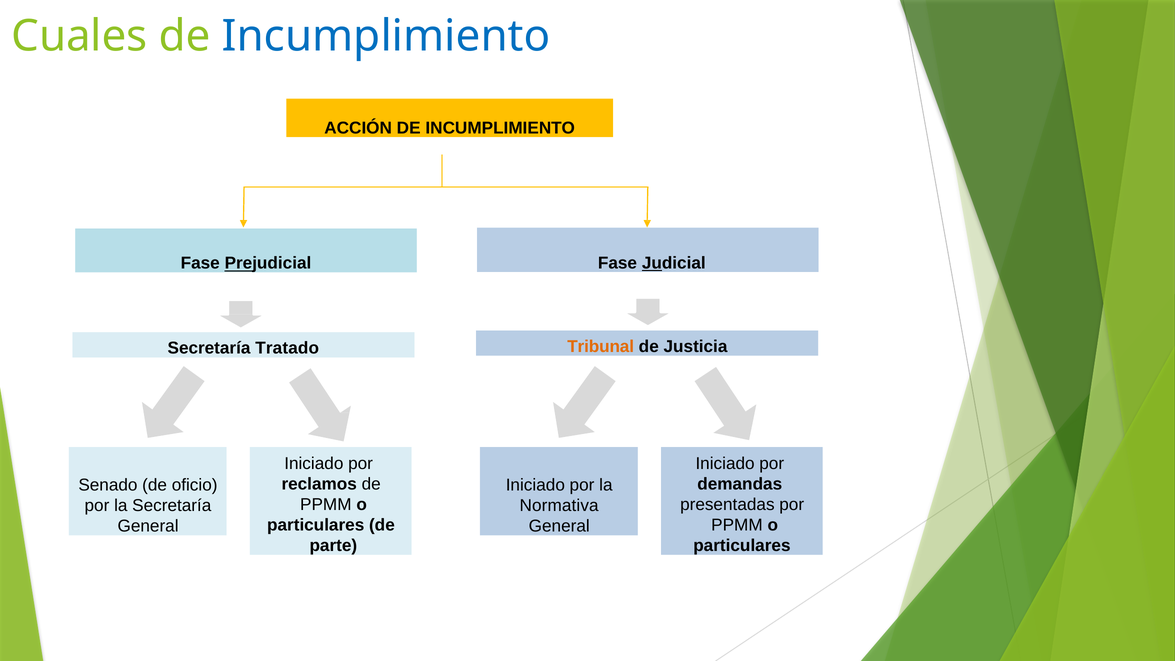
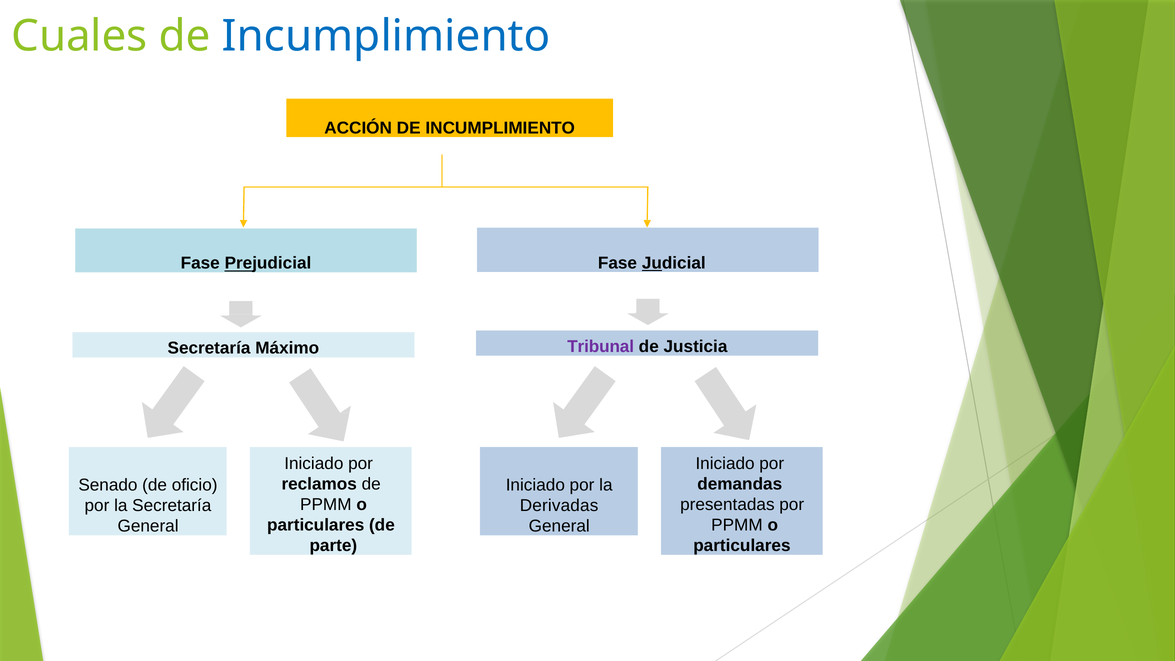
Tribunal colour: orange -> purple
Tratado: Tratado -> Máximo
Normativa: Normativa -> Derivadas
